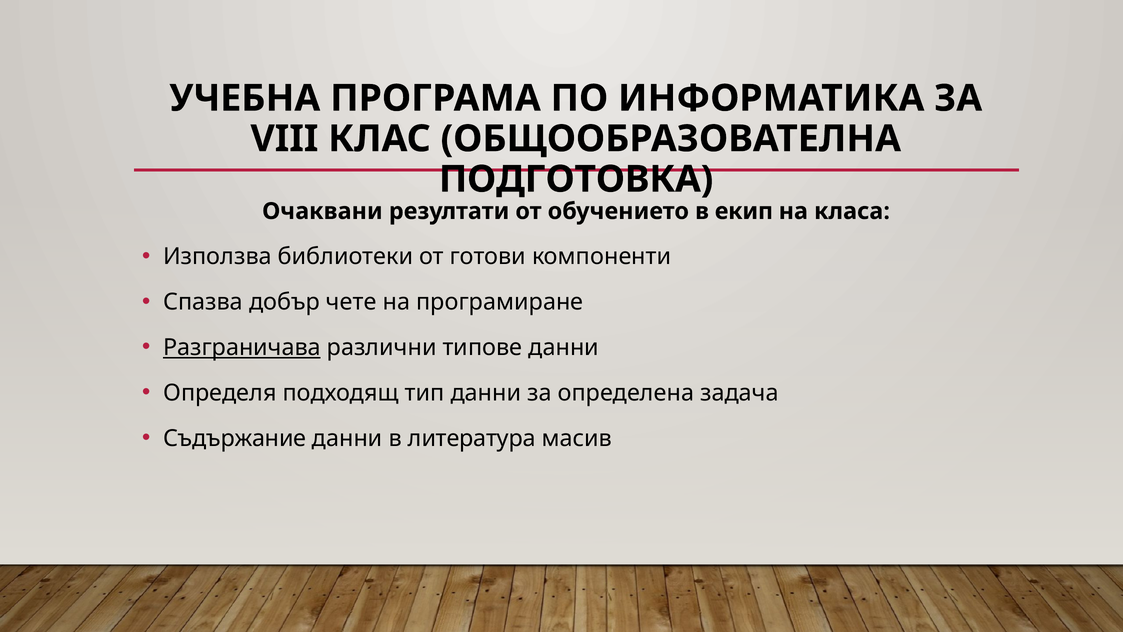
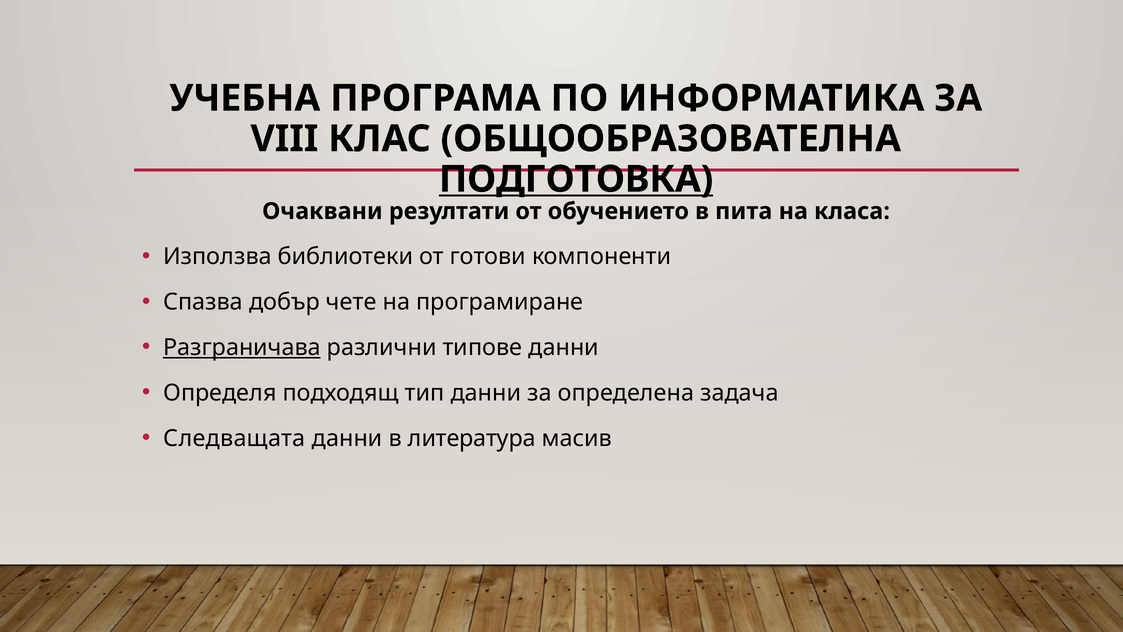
ПОДГОТОВКА underline: none -> present
екип: екип -> пита
Съдържание: Съдържание -> Следващата
